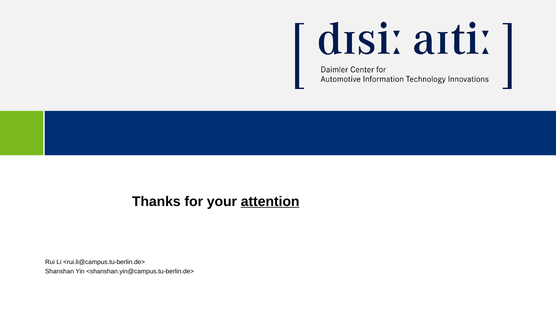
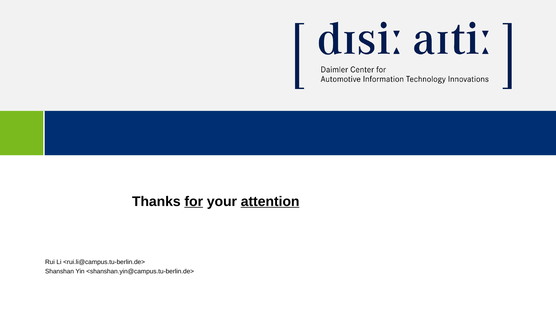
for underline: none -> present
